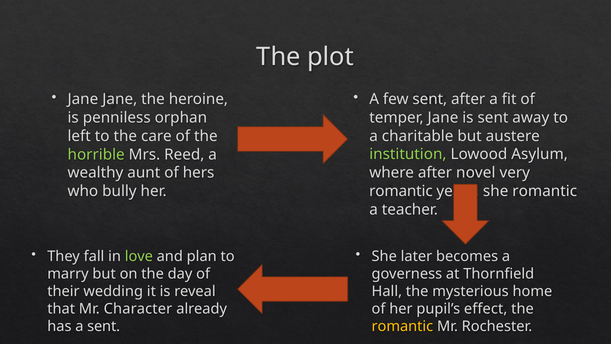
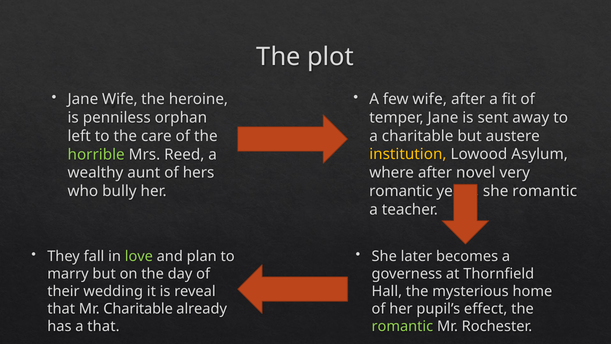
few sent: sent -> wife
Jane Jane: Jane -> Wife
institution colour: light green -> yellow
Mr Character: Character -> Charitable
a sent: sent -> that
romantic at (402, 326) colour: yellow -> light green
